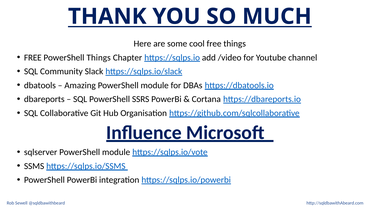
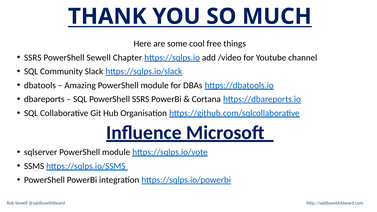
FREE at (33, 58): FREE -> SSRS
PowerShell Things: Things -> Sewell
